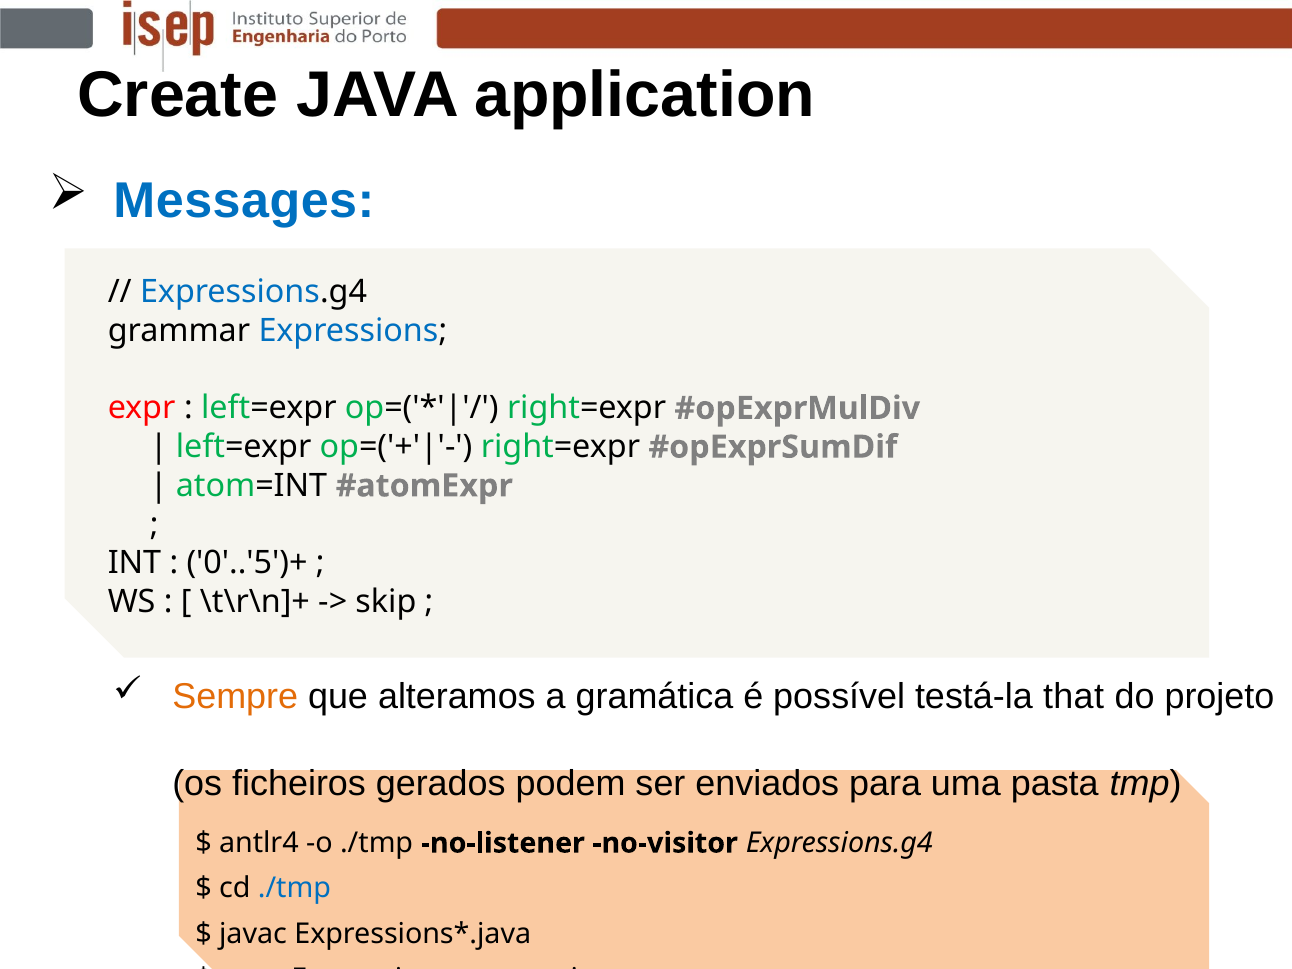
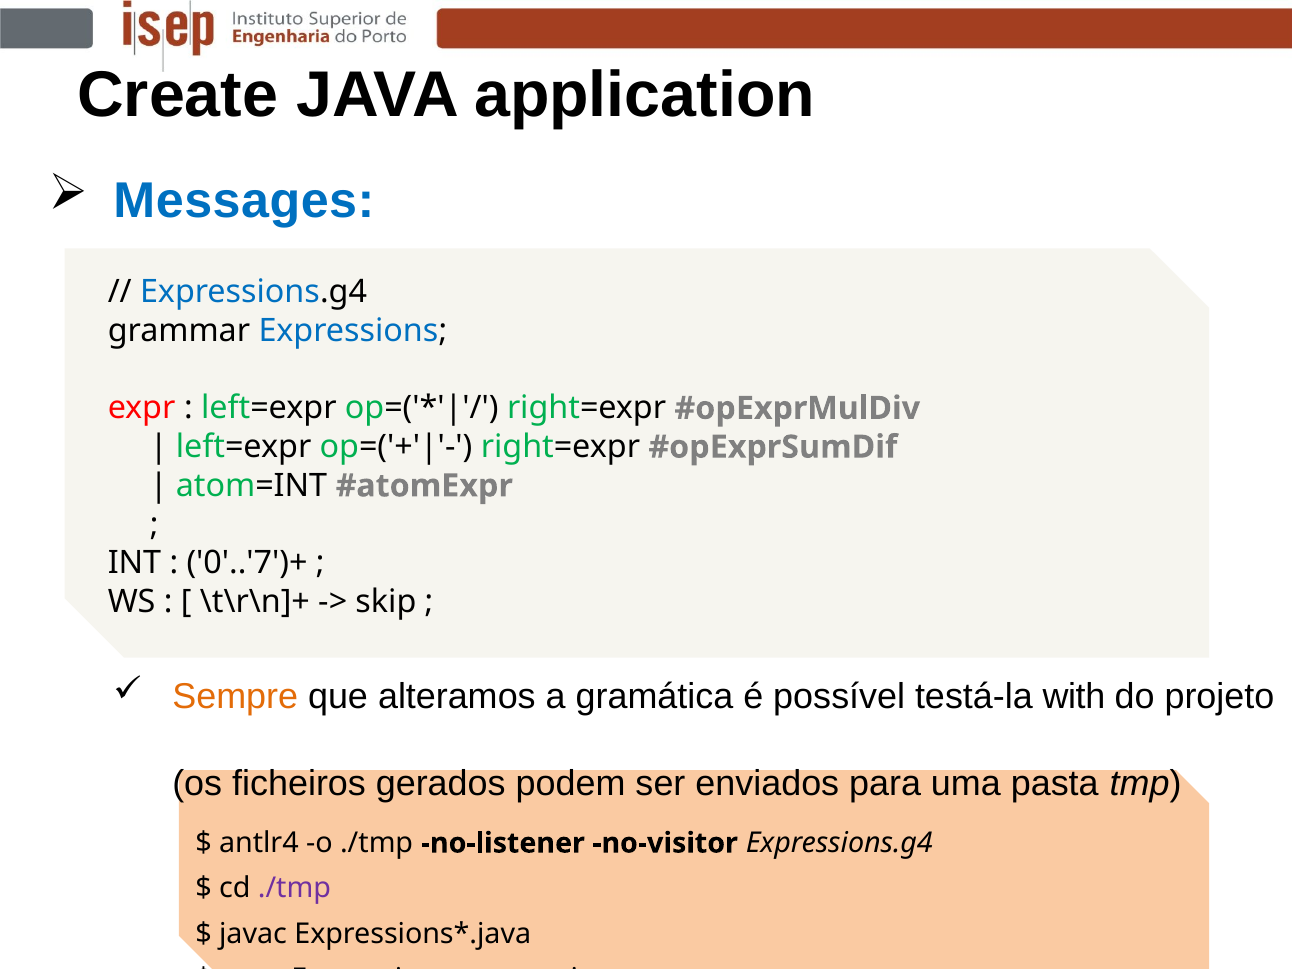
0'..'5')+: 0'..'5')+ -> 0'..'7')+
that: that -> with
./tmp at (294, 888) colour: blue -> purple
